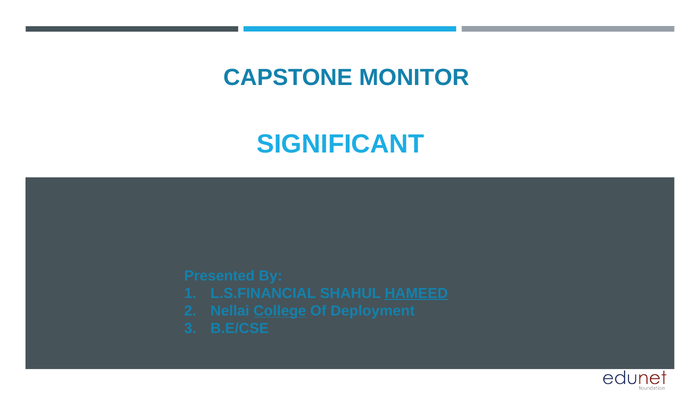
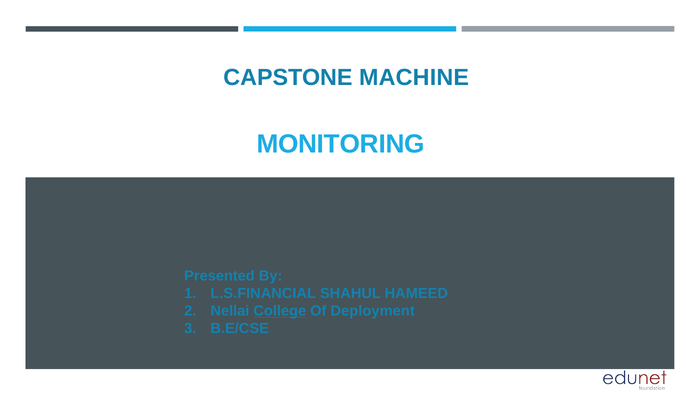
MONITOR: MONITOR -> MACHINE
SIGNIFICANT: SIGNIFICANT -> MONITORING
HAMEED underline: present -> none
